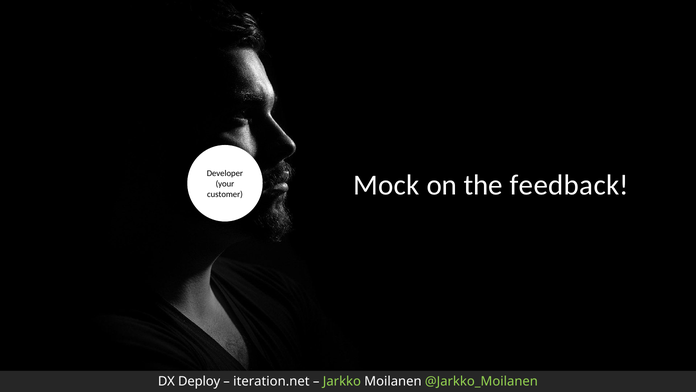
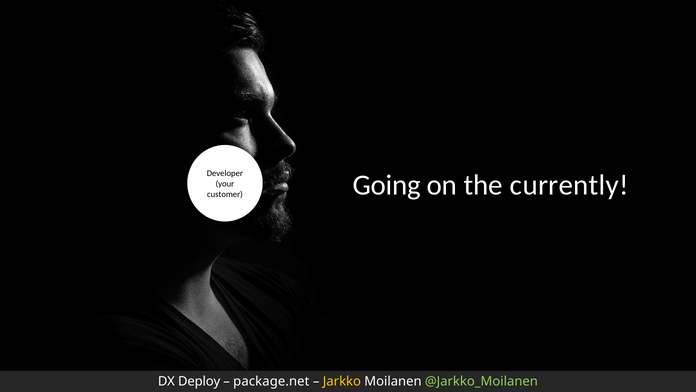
Mock: Mock -> Going
feedback: feedback -> currently
iteration.net: iteration.net -> package.net
Jarkko colour: light green -> yellow
